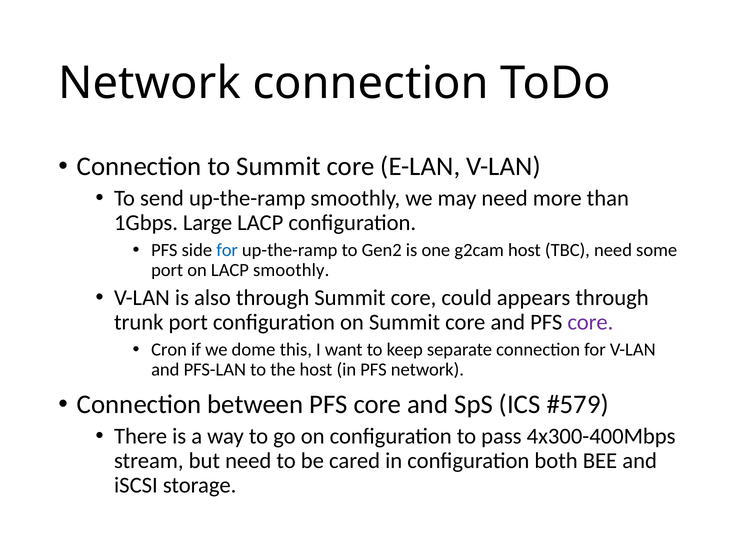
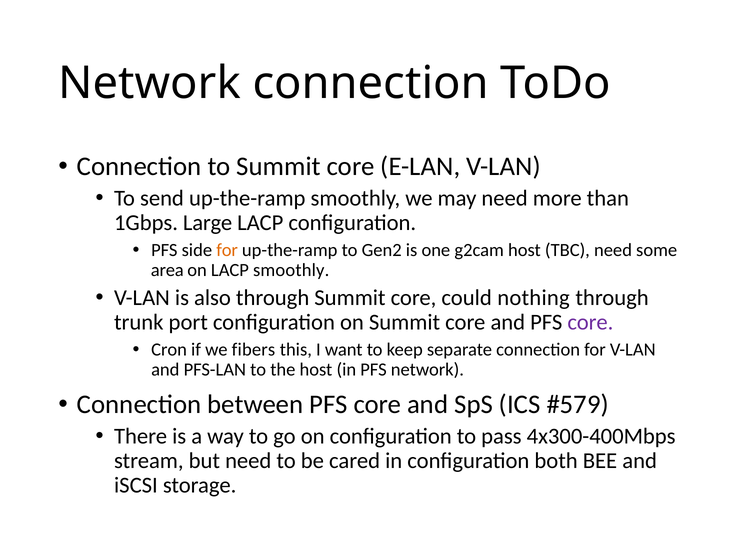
for at (227, 250) colour: blue -> orange
port at (167, 270): port -> area
appears: appears -> nothing
dome: dome -> fibers
